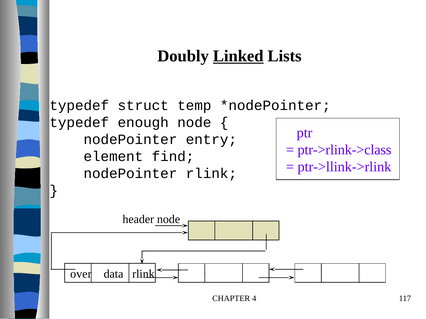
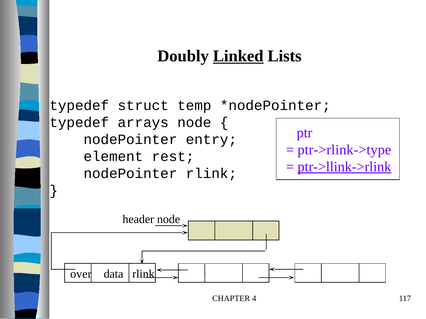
enough: enough -> arrays
ptr->rlink->class: ptr->rlink->class -> ptr->rlink->type
find: find -> rest
ptr->llink->rlink underline: none -> present
